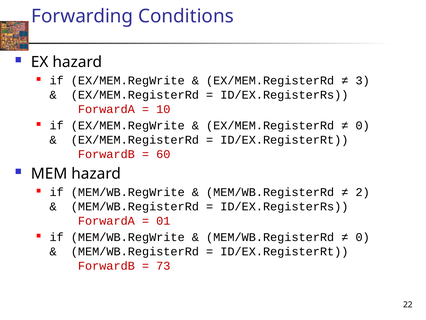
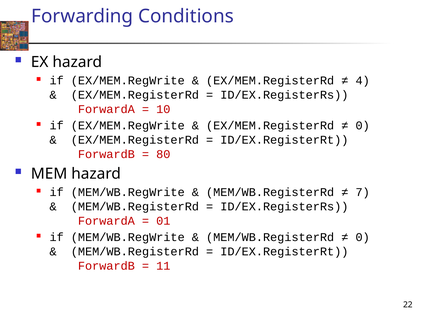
3: 3 -> 4
60: 60 -> 80
2: 2 -> 7
73: 73 -> 11
